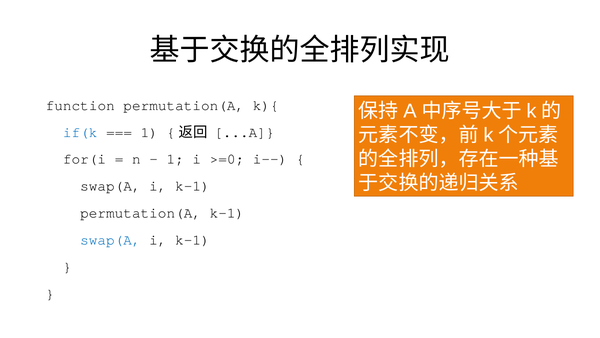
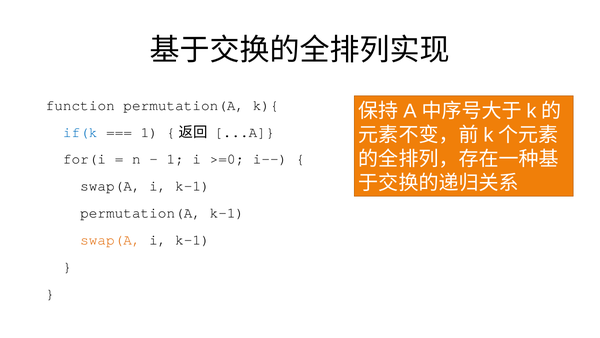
swap(A at (110, 240) colour: blue -> orange
